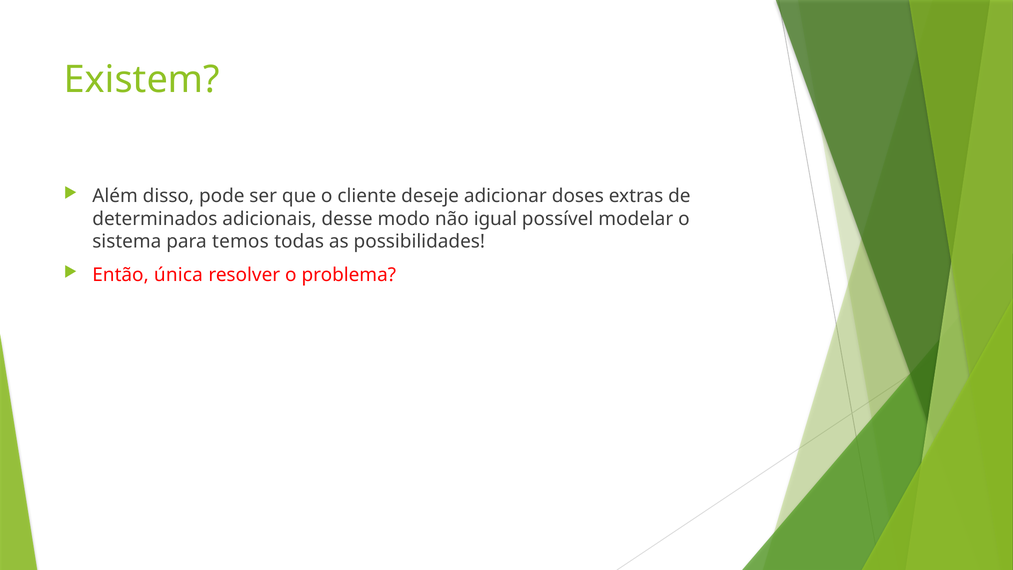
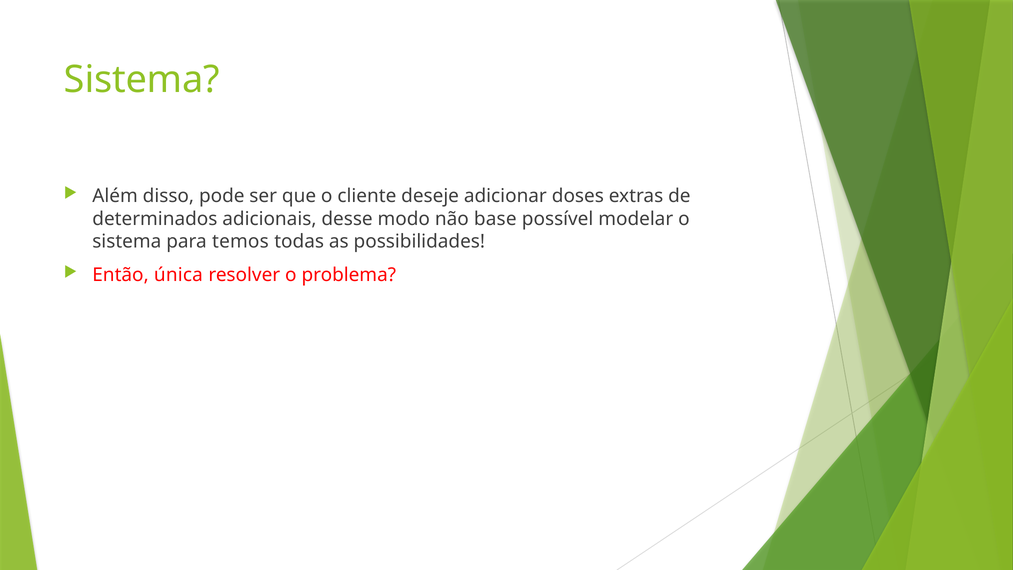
Existem at (142, 80): Existem -> Sistema
igual: igual -> base
